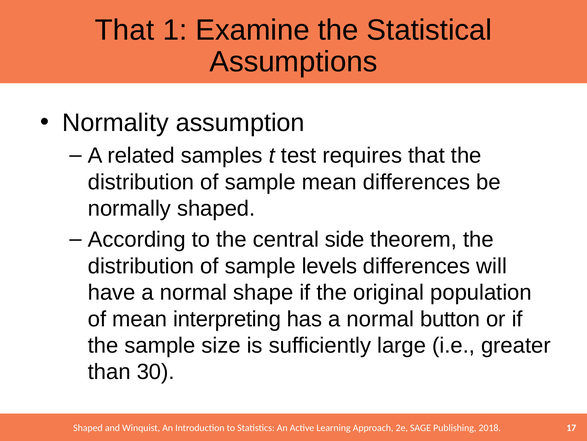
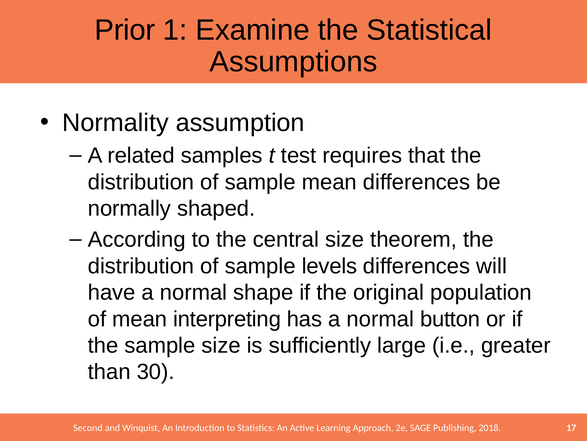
That at (125, 30): That -> Prior
central side: side -> size
Shaped at (88, 427): Shaped -> Second
